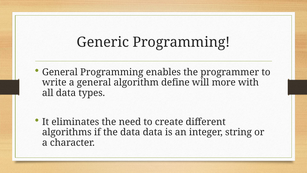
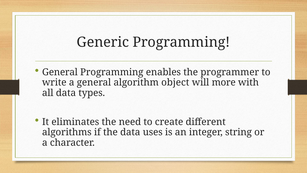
define: define -> object
data data: data -> uses
